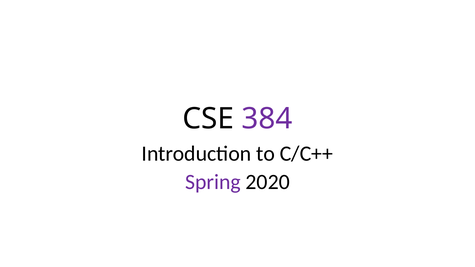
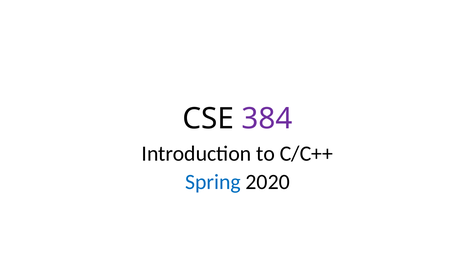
Spring colour: purple -> blue
